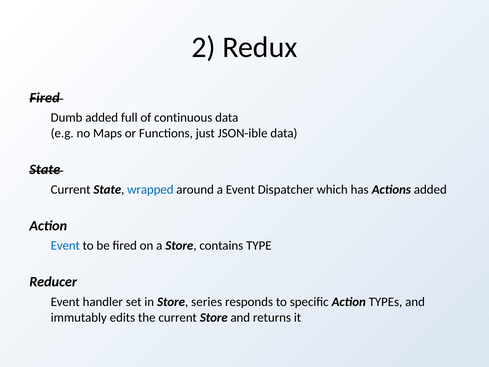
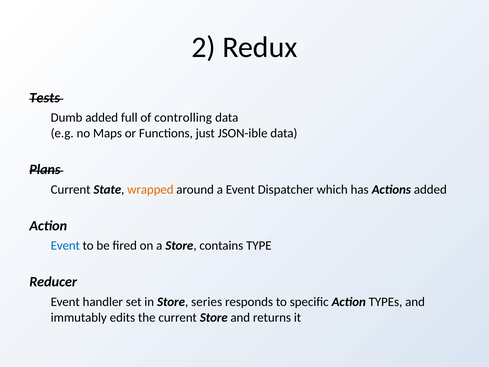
Fired at (45, 98): Fired -> Tests
continuous: continuous -> controlling
State at (45, 169): State -> Plans
wrapped colour: blue -> orange
